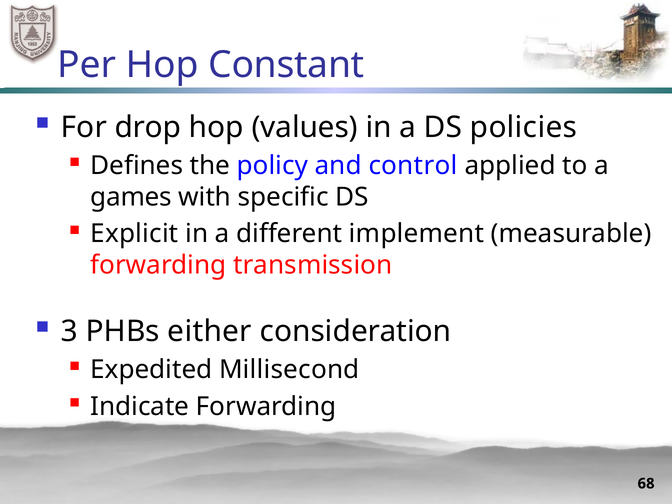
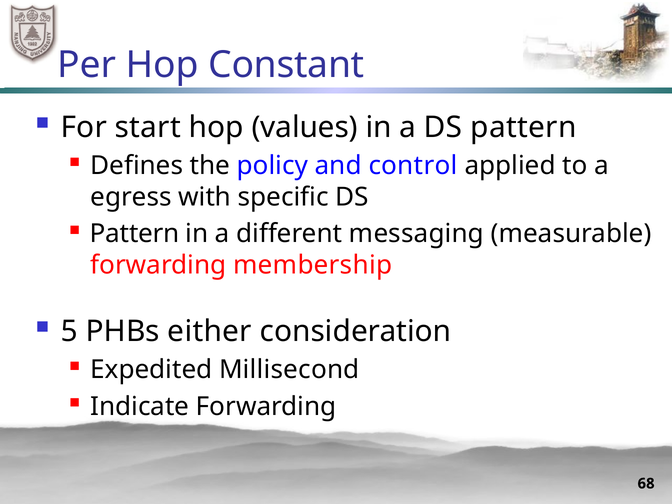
drop: drop -> start
DS policies: policies -> pattern
games: games -> egress
Explicit at (134, 234): Explicit -> Pattern
implement: implement -> messaging
transmission: transmission -> membership
3: 3 -> 5
